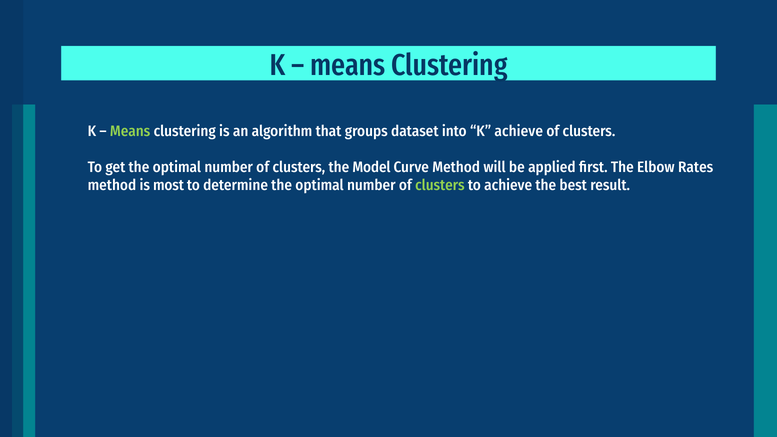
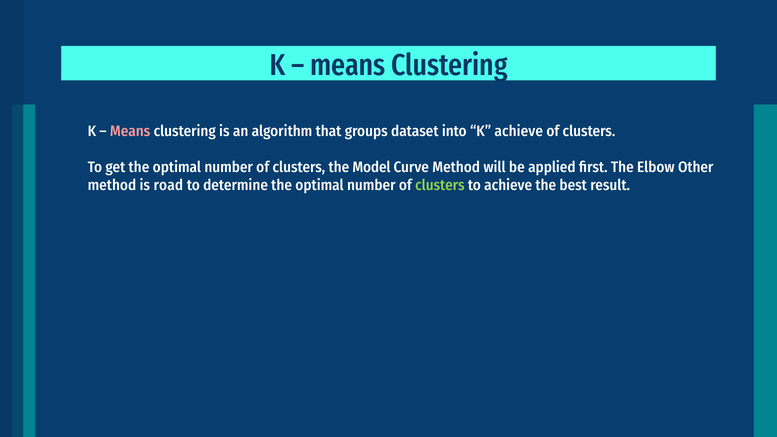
Means at (130, 131) colour: light green -> pink
Rates: Rates -> Other
most: most -> road
